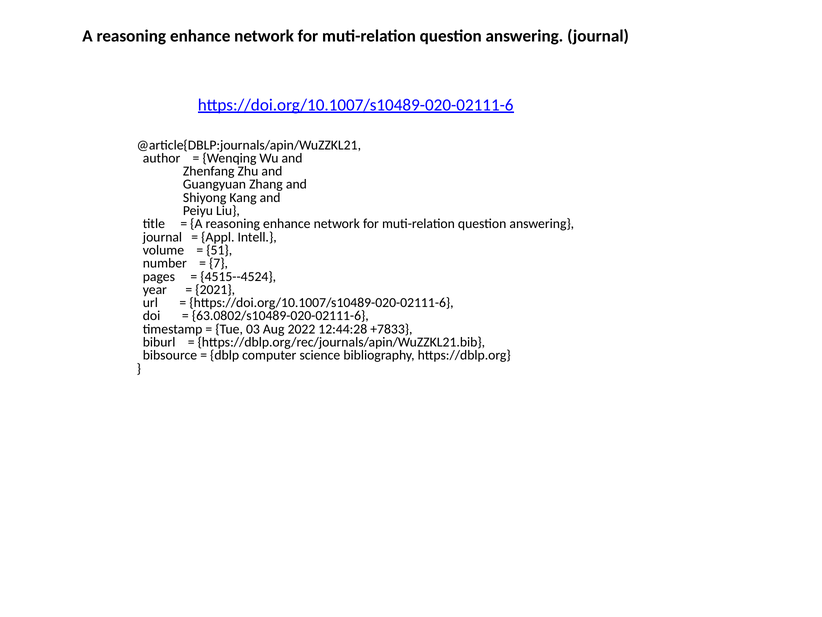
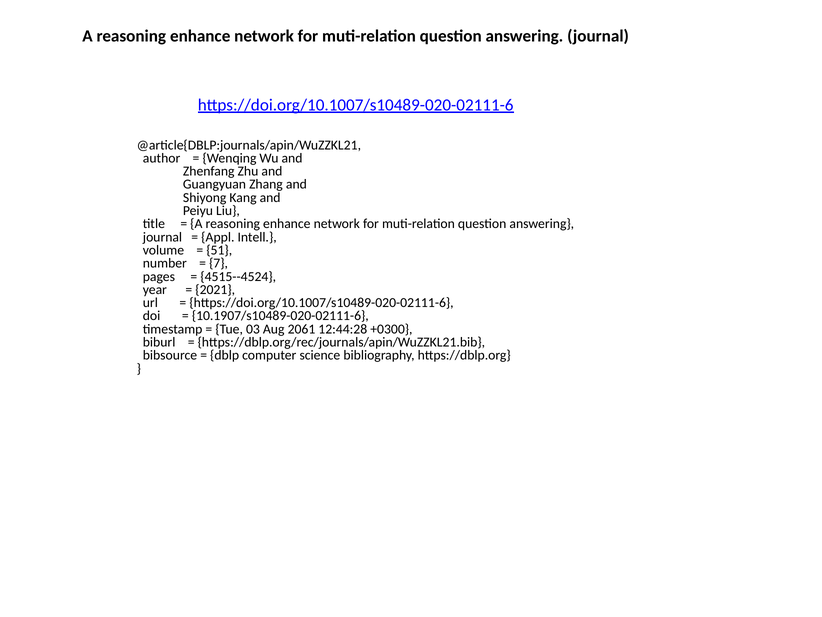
63.0802/s10489-020-02111-6: 63.0802/s10489-020-02111-6 -> 10.1907/s10489-020-02111-6
2022: 2022 -> 2061
+7833: +7833 -> +0300
